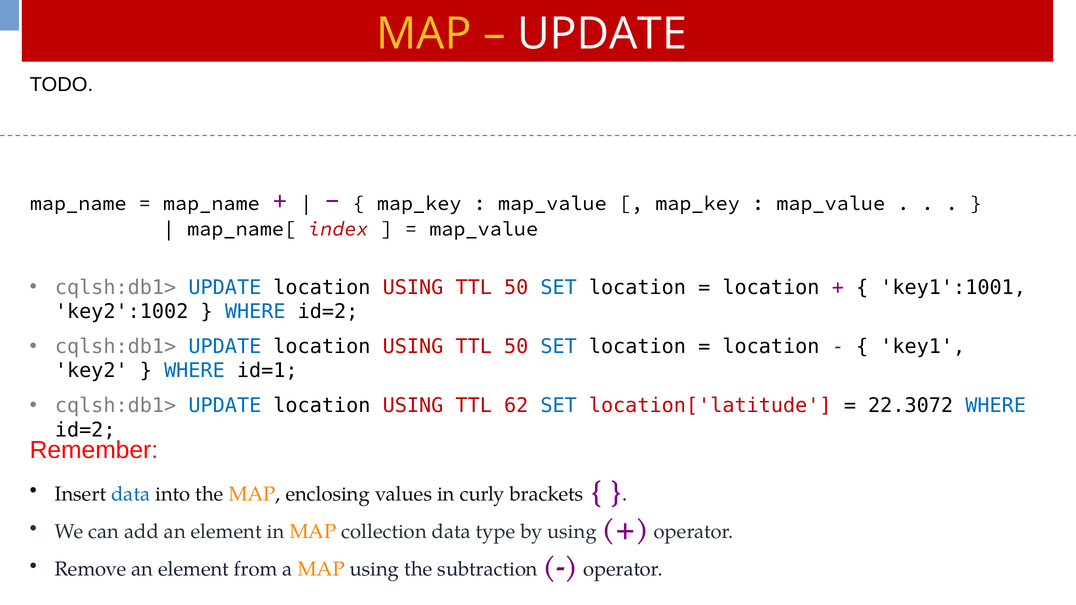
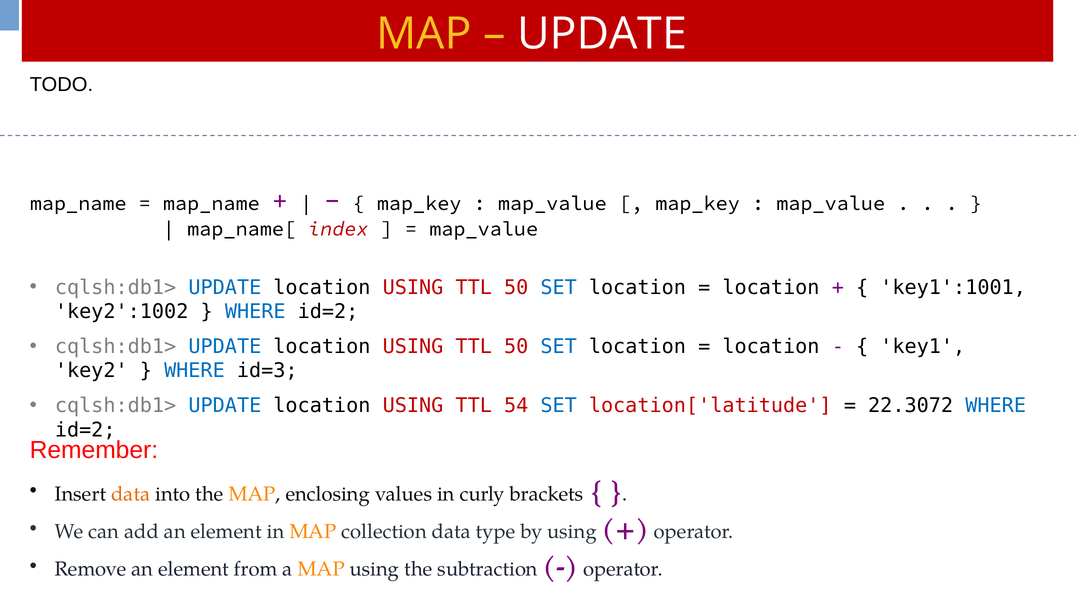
id=1: id=1 -> id=3
62: 62 -> 54
data at (131, 494) colour: blue -> orange
